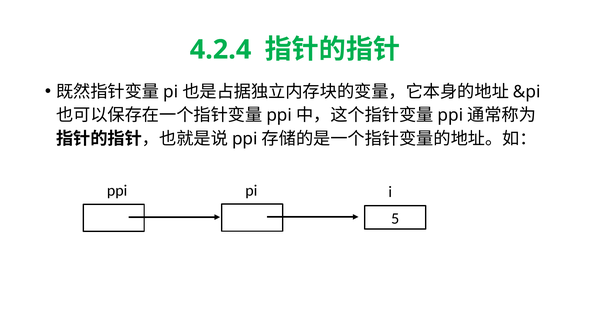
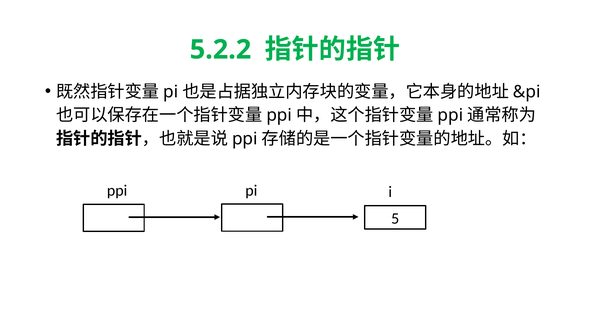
4.2.4: 4.2.4 -> 5.2.2
